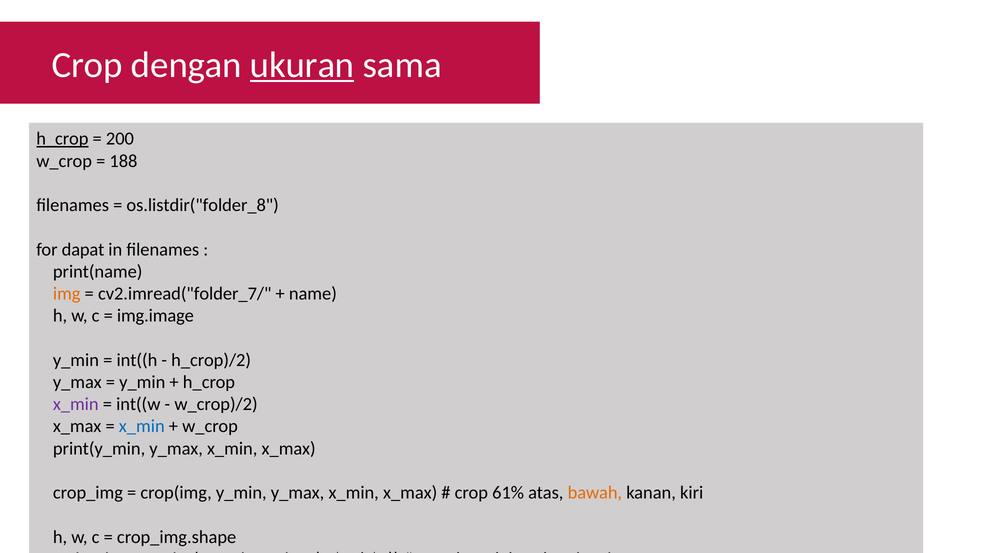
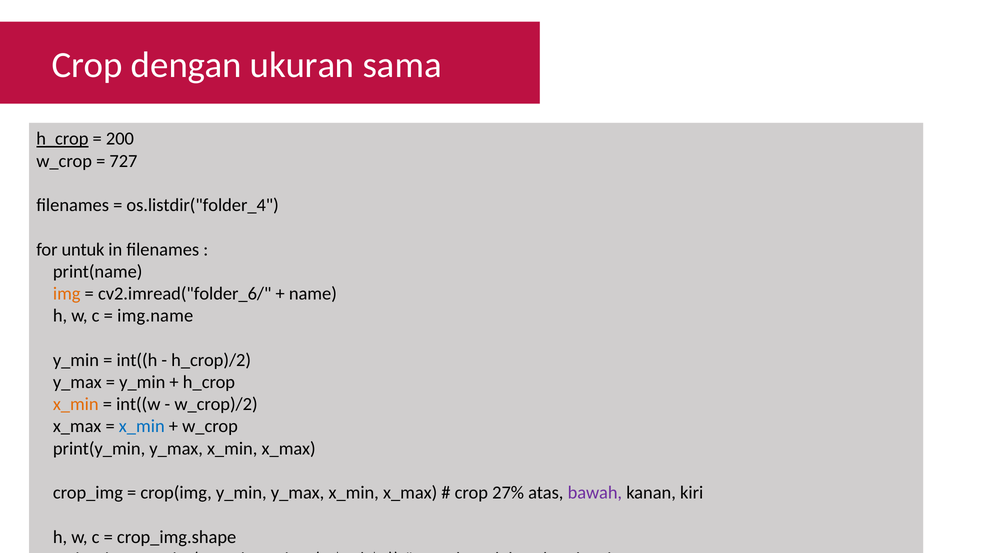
ukuran underline: present -> none
188: 188 -> 727
os.listdir("folder_8: os.listdir("folder_8 -> os.listdir("folder_4
dapat: dapat -> untuk
cv2.imread("folder_7/: cv2.imread("folder_7/ -> cv2.imread("folder_6/
img.image: img.image -> img.name
x_min at (76, 405) colour: purple -> orange
61%: 61% -> 27%
bawah colour: orange -> purple
